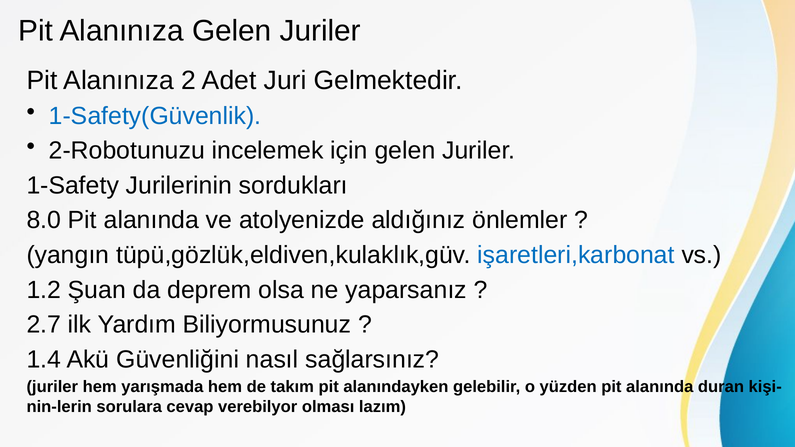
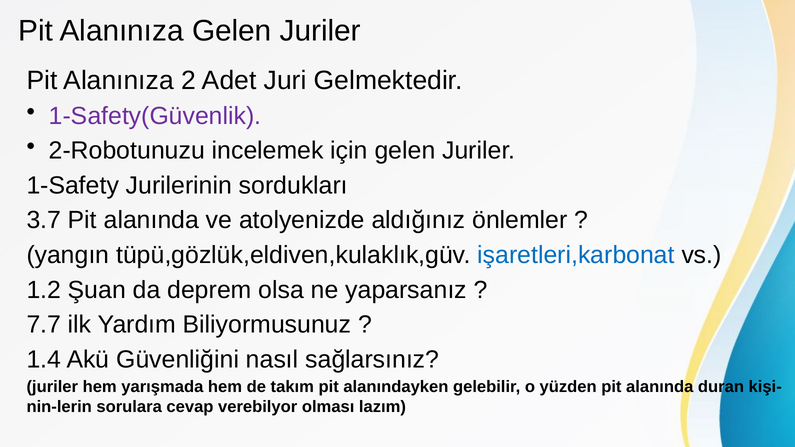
1-Safety(Güvenlik colour: blue -> purple
8.0: 8.0 -> 3.7
2.7: 2.7 -> 7.7
